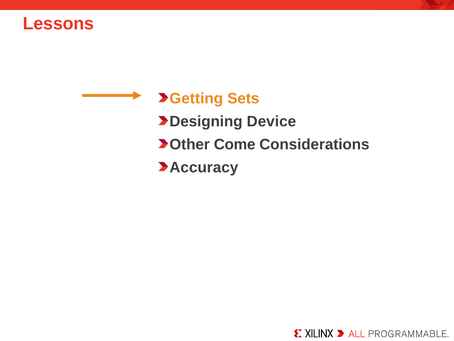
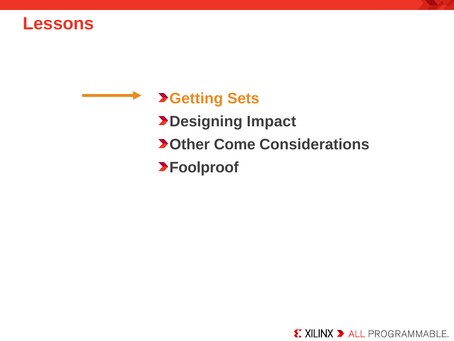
Device: Device -> Impact
Accuracy: Accuracy -> Foolproof
